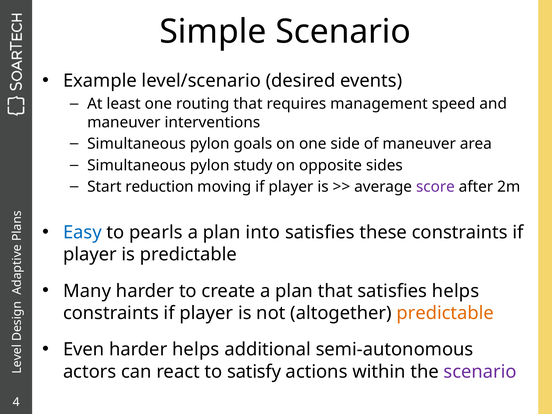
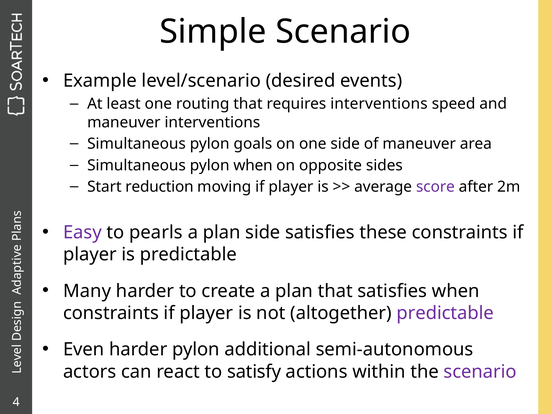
requires management: management -> interventions
pylon study: study -> when
Easy colour: blue -> purple
plan into: into -> side
satisfies helps: helps -> when
predictable at (445, 313) colour: orange -> purple
harder helps: helps -> pylon
